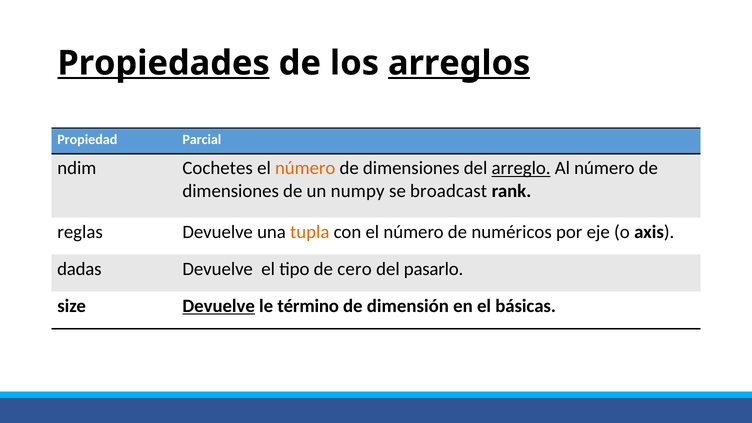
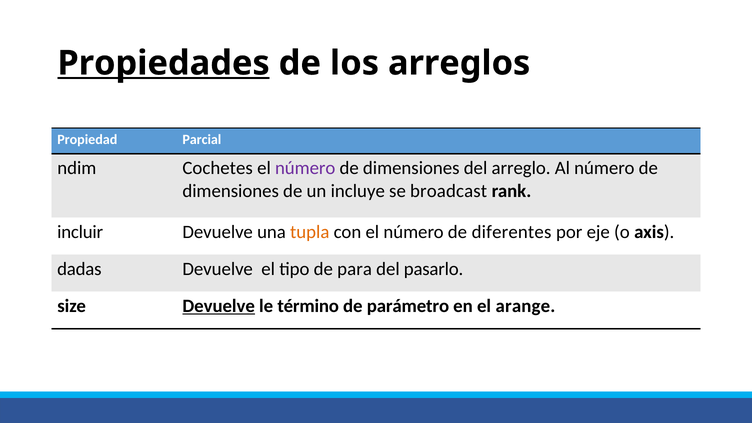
arreglos underline: present -> none
número at (305, 168) colour: orange -> purple
arreglo underline: present -> none
numpy: numpy -> incluye
reglas: reglas -> incluir
numéricos: numéricos -> diferentes
cero: cero -> para
dimensión: dimensión -> parámetro
básicas: básicas -> arange
